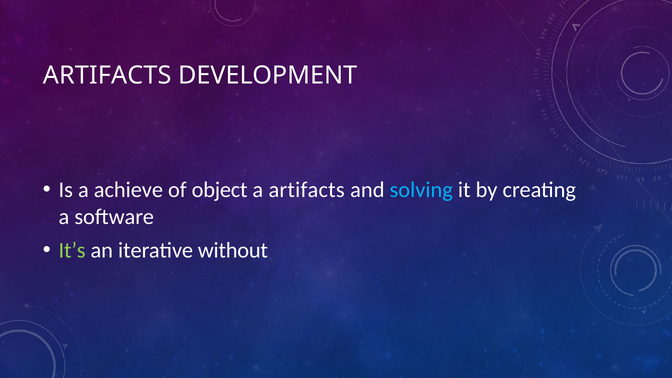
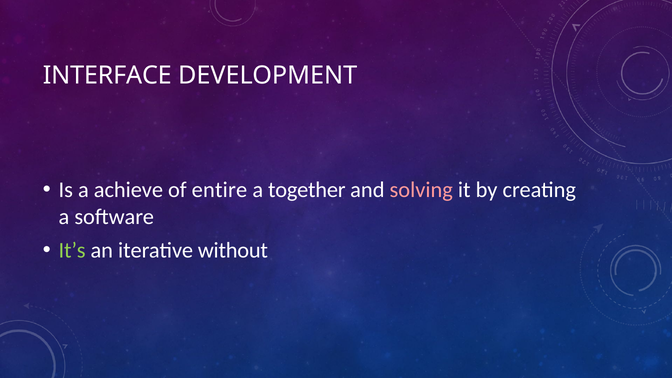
ARTIFACTS at (107, 75): ARTIFACTS -> INTERFACE
object: object -> entire
a artifacts: artifacts -> together
solving colour: light blue -> pink
